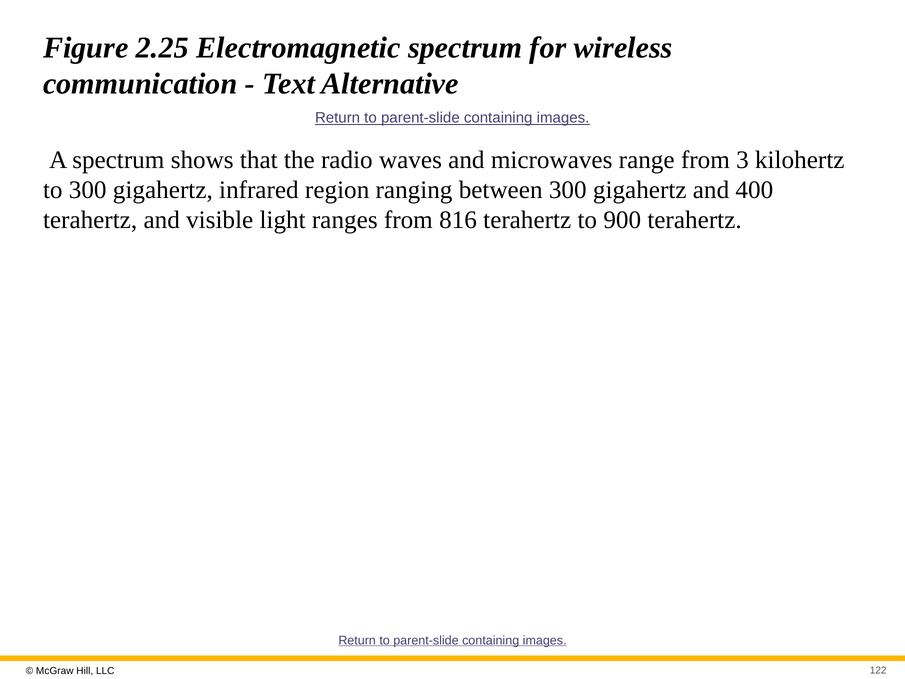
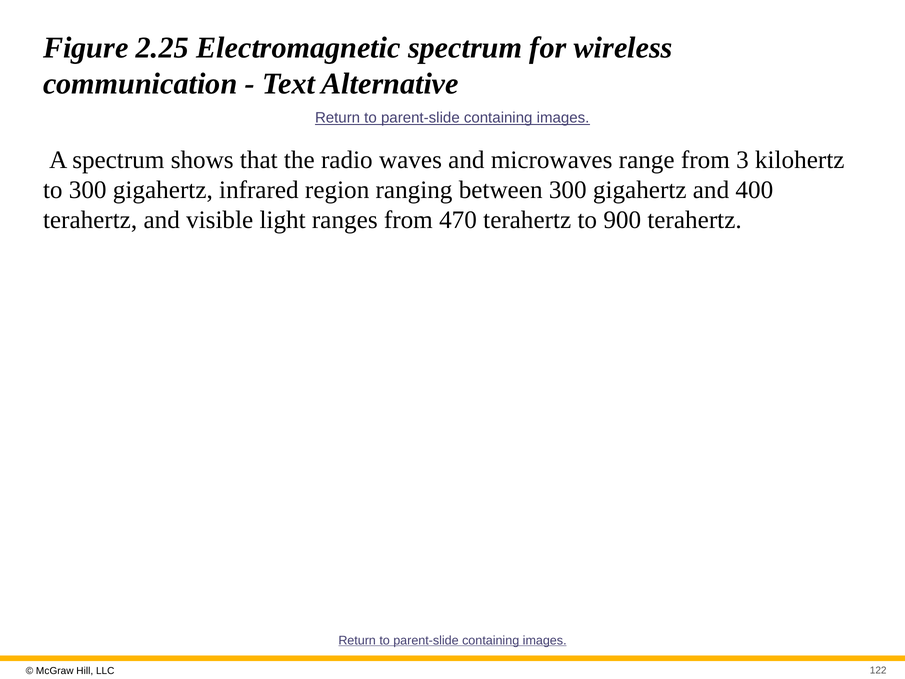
816: 816 -> 470
